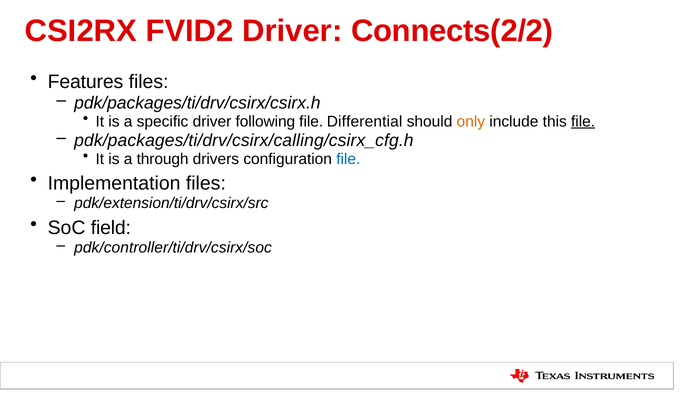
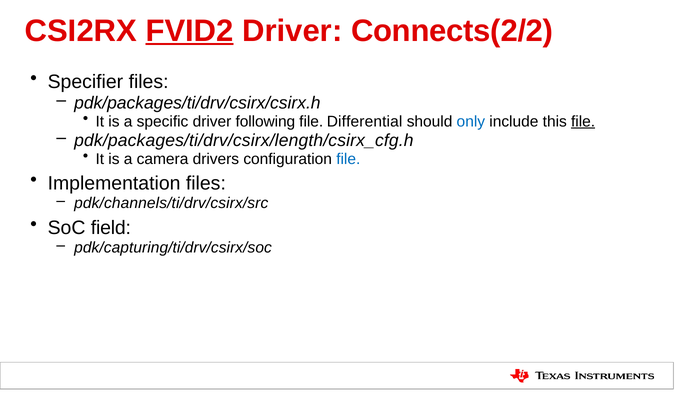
FVID2 underline: none -> present
Features: Features -> Specifier
only colour: orange -> blue
pdk/packages/ti/drv/csirx/calling/csirx_cfg.h: pdk/packages/ti/drv/csirx/calling/csirx_cfg.h -> pdk/packages/ti/drv/csirx/length/csirx_cfg.h
through: through -> camera
pdk/extension/ti/drv/csirx/src: pdk/extension/ti/drv/csirx/src -> pdk/channels/ti/drv/csirx/src
pdk/controller/ti/drv/csirx/soc: pdk/controller/ti/drv/csirx/soc -> pdk/capturing/ti/drv/csirx/soc
